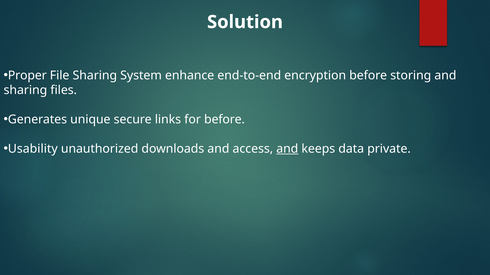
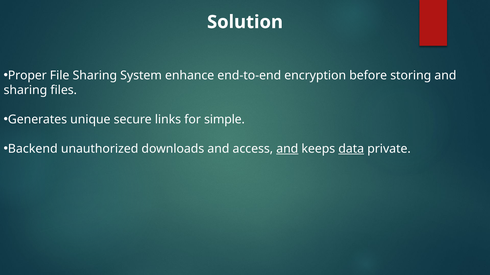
for before: before -> simple
Usability: Usability -> Backend
data underline: none -> present
